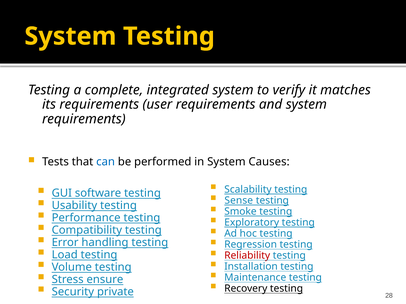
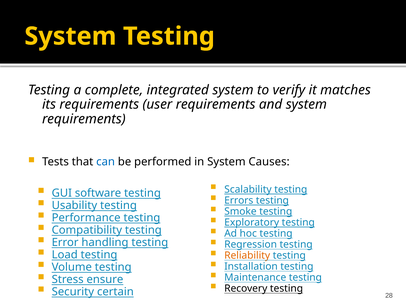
Sense: Sense -> Errors
Reliability colour: red -> orange
private: private -> certain
